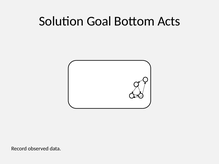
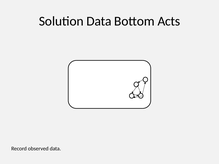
Solution Goal: Goal -> Data
